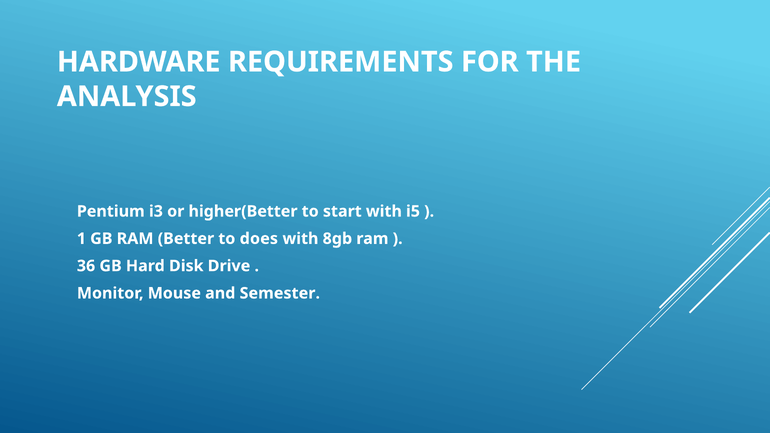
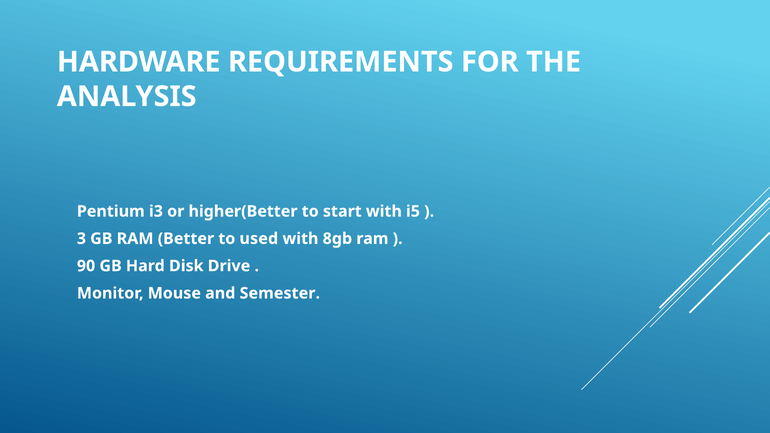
1: 1 -> 3
does: does -> used
36: 36 -> 90
